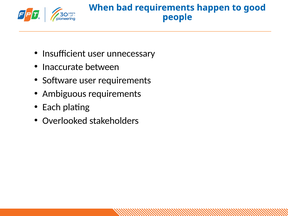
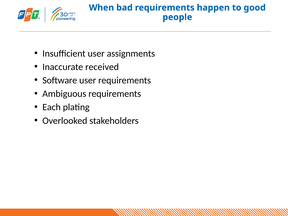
unnecessary: unnecessary -> assignments
between: between -> received
